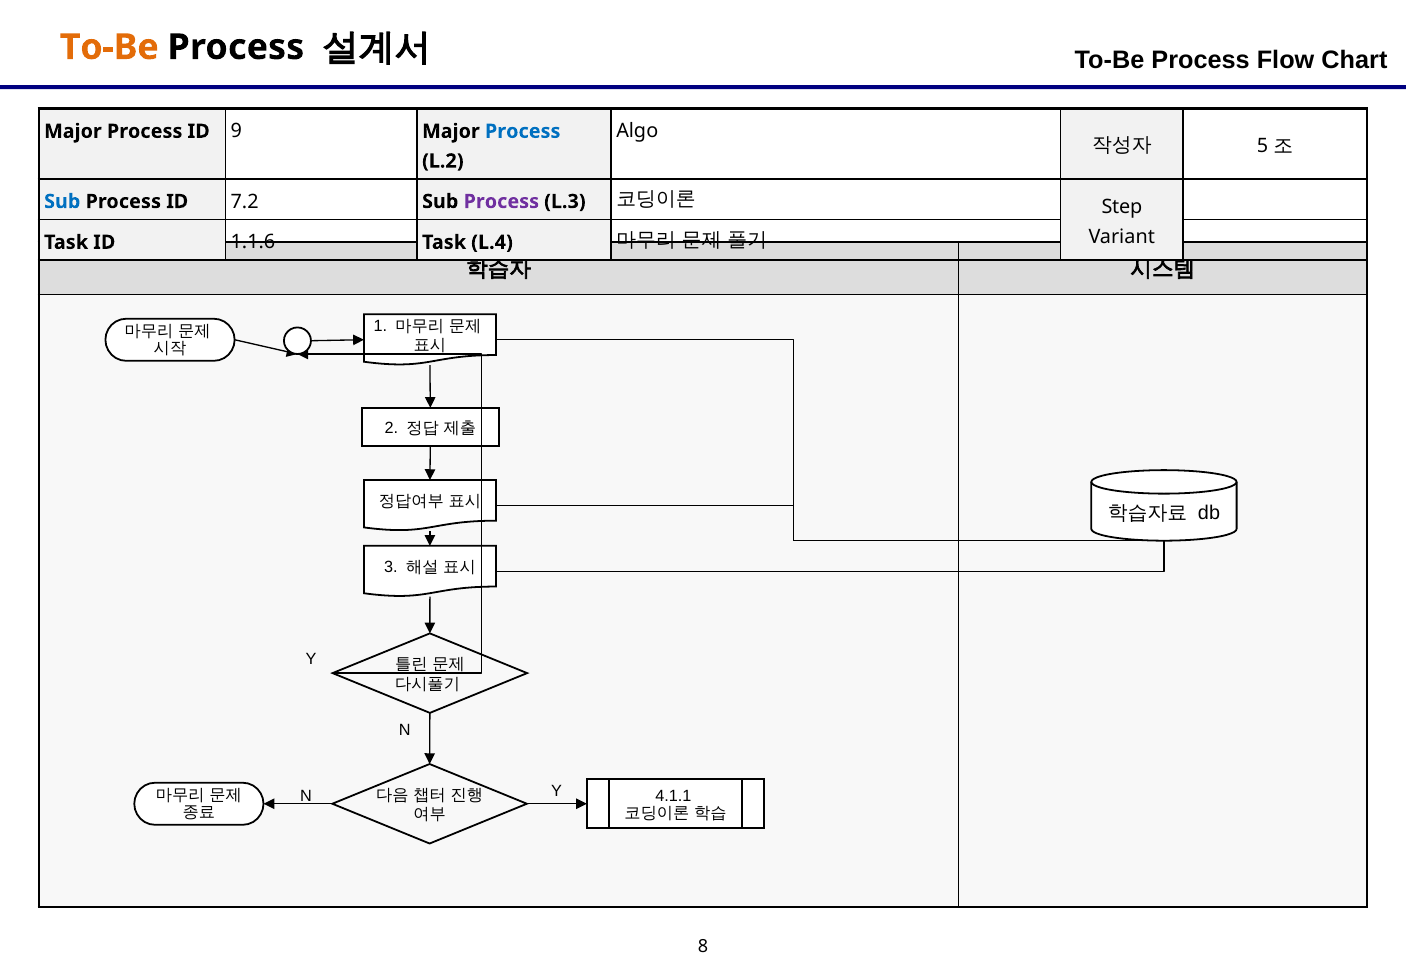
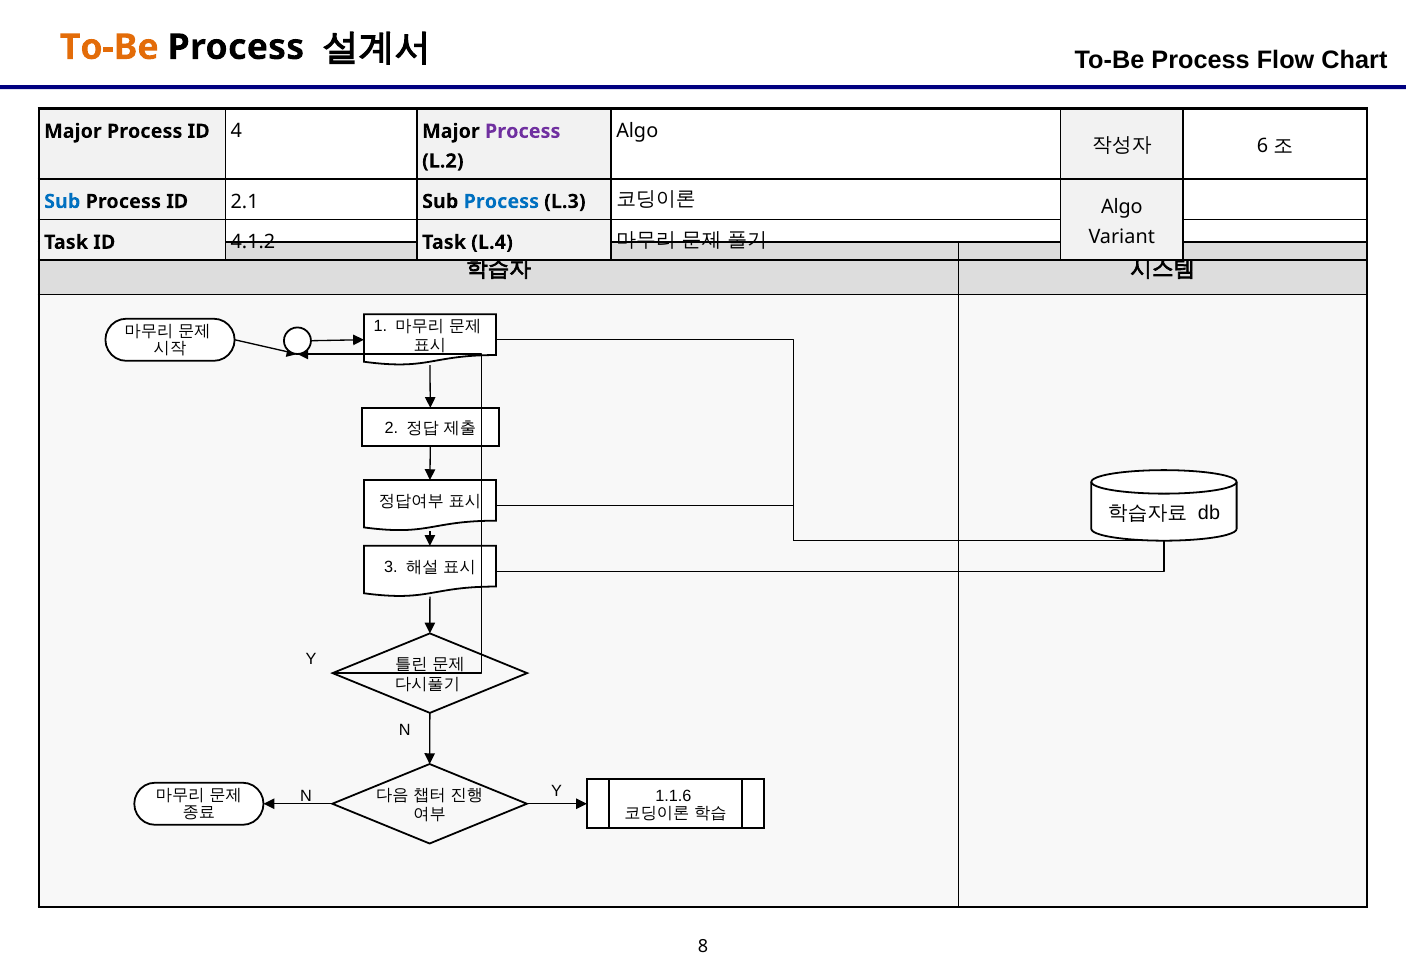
9: 9 -> 4
Process at (523, 131) colour: blue -> purple
5: 5 -> 6
7.2: 7.2 -> 2.1
Process at (501, 201) colour: purple -> blue
Step at (1122, 207): Step -> Algo
1.1.6: 1.1.6 -> 4.1.2
4.1.1: 4.1.1 -> 1.1.6
